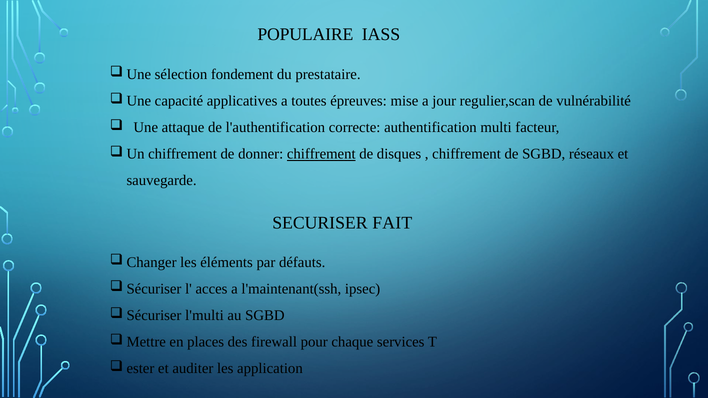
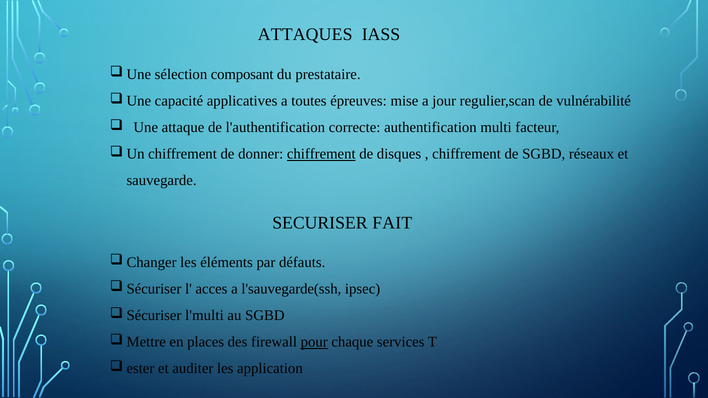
POPULAIRE: POPULAIRE -> ATTAQUES
fondement: fondement -> composant
l'maintenant(ssh: l'maintenant(ssh -> l'sauvegarde(ssh
pour underline: none -> present
